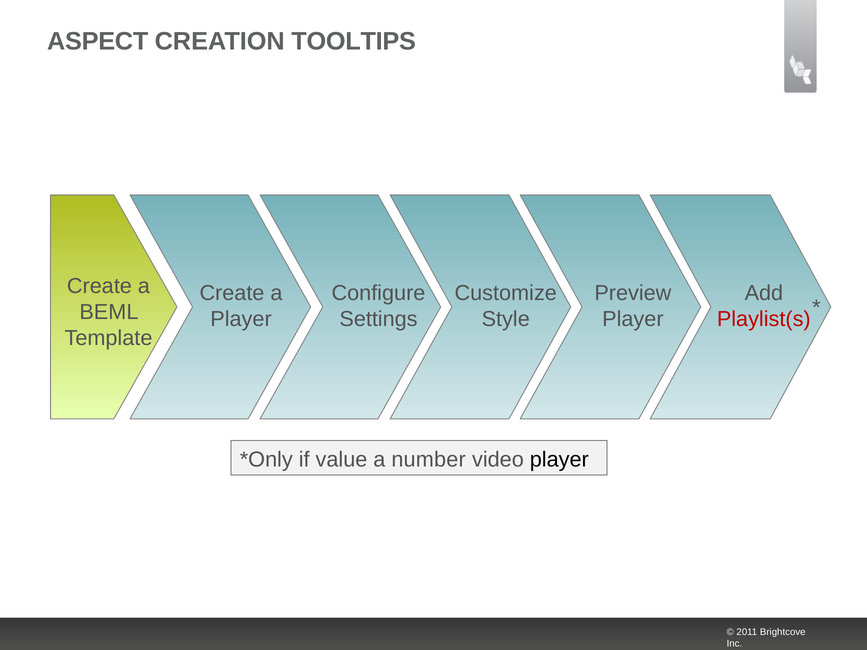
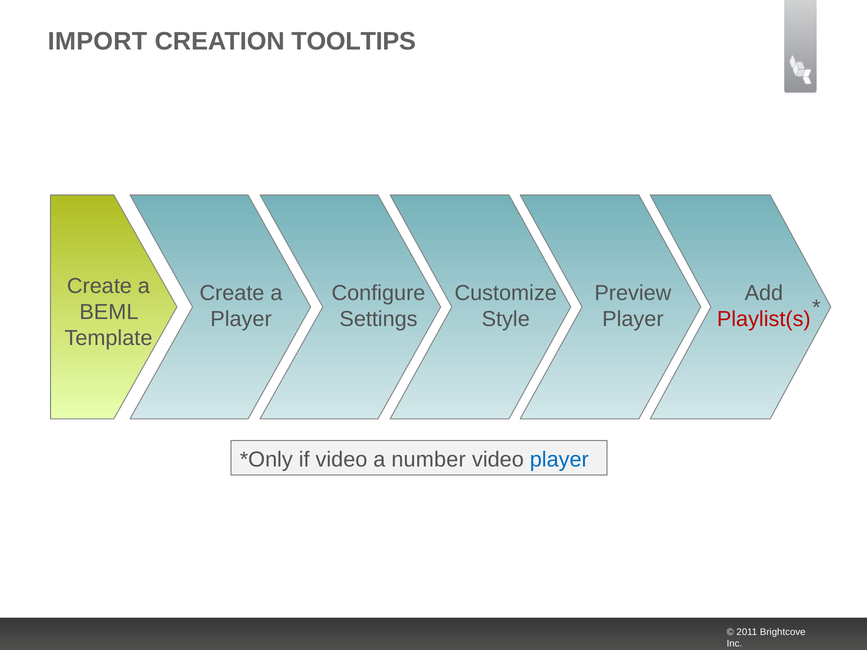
ASPECT: ASPECT -> IMPORT
if value: value -> video
player at (559, 460) colour: black -> blue
